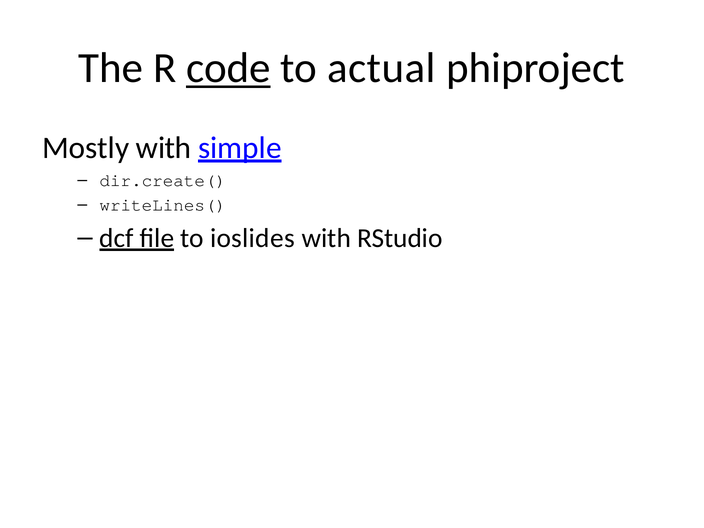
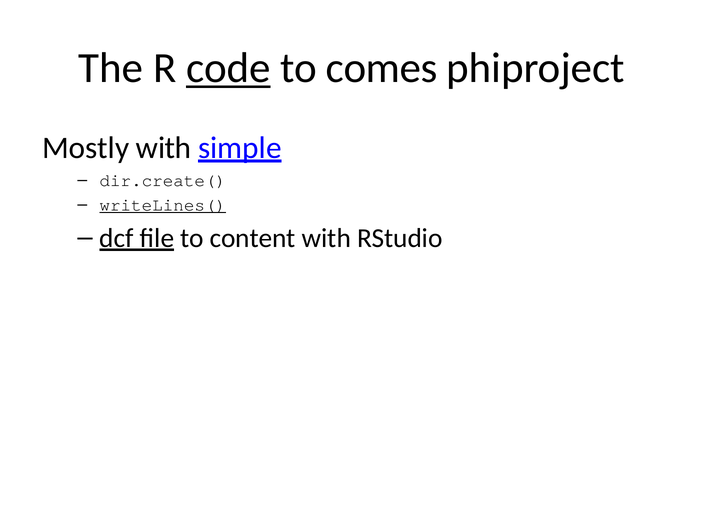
actual: actual -> comes
writeLines( underline: none -> present
ioslides: ioslides -> content
